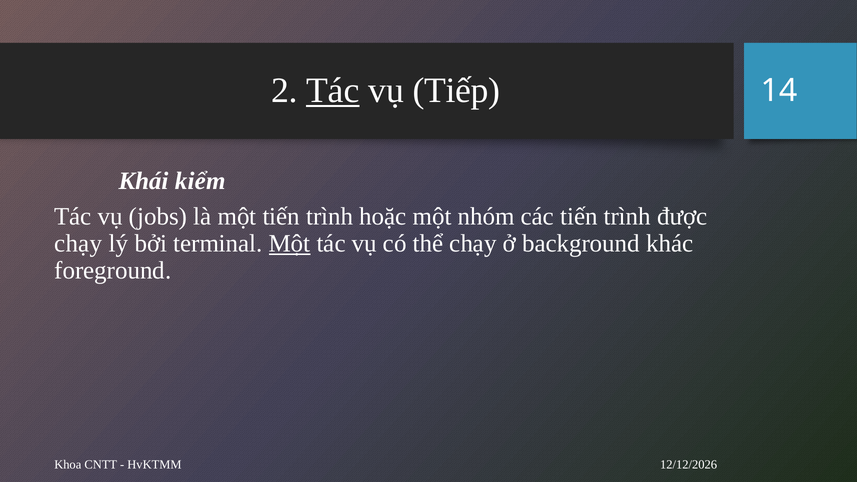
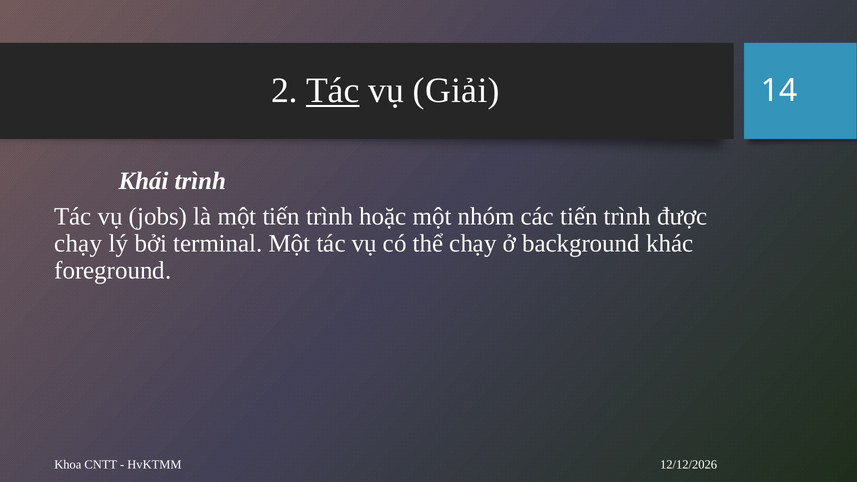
Tiếp: Tiếp -> Giải
Khái kiểm: kiểm -> trình
Một at (290, 244) underline: present -> none
